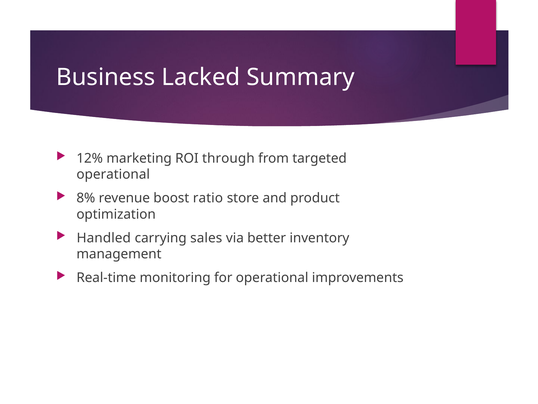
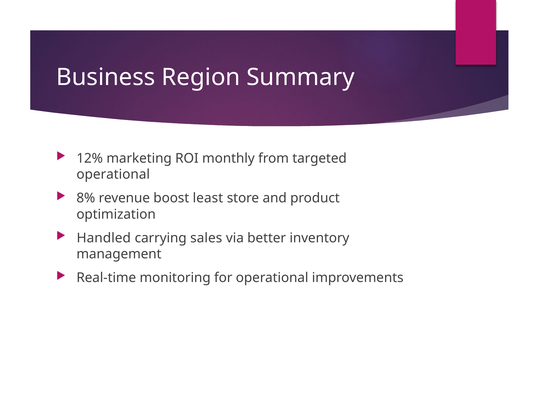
Lacked: Lacked -> Region
through: through -> monthly
ratio: ratio -> least
